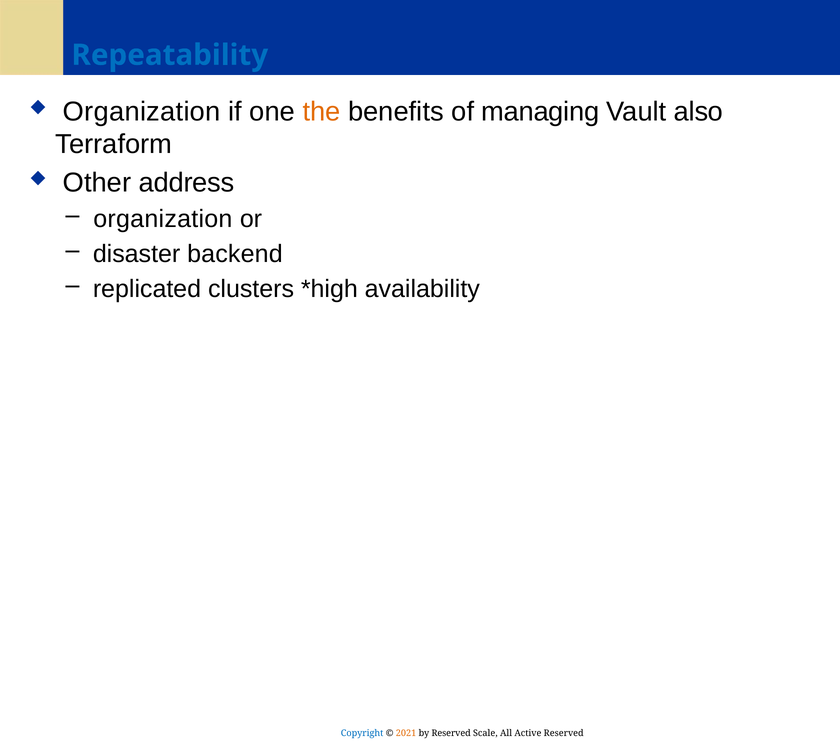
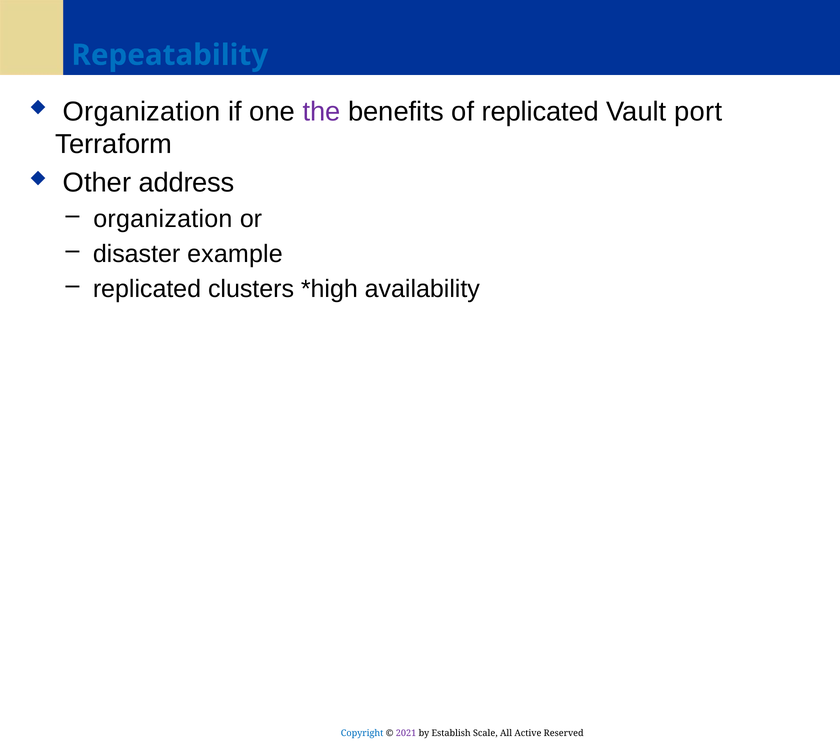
the colour: orange -> purple
of managing: managing -> replicated
also: also -> port
backend: backend -> example
2021 colour: orange -> purple
by Reserved: Reserved -> Establish
